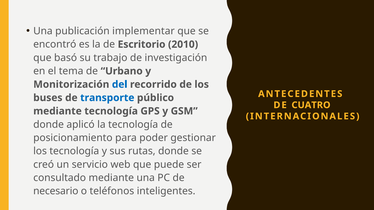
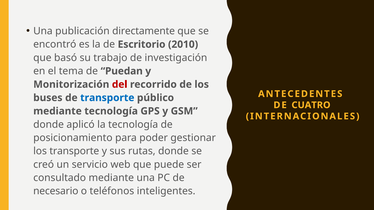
implementar: implementar -> directamente
Urbano: Urbano -> Puedan
del colour: blue -> red
los tecnología: tecnología -> transporte
